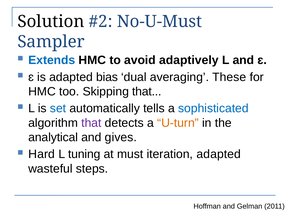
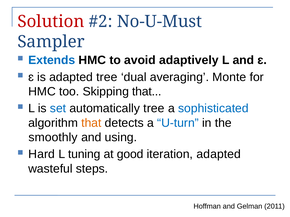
Solution colour: black -> red
adapted bias: bias -> tree
These: These -> Monte
automatically tells: tells -> tree
that at (91, 123) colour: purple -> orange
U-turn colour: orange -> blue
analytical: analytical -> smoothly
gives: gives -> using
must: must -> good
